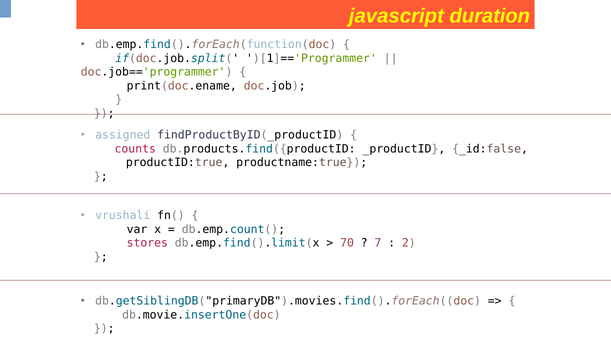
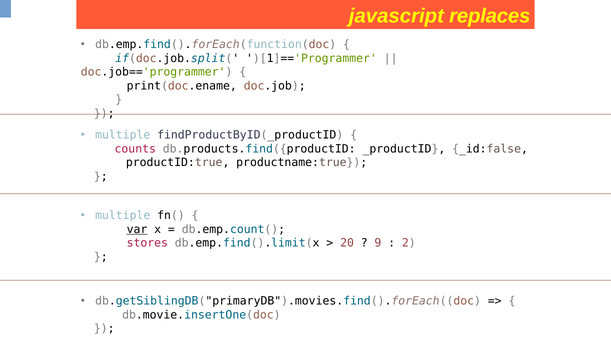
duration: duration -> replaces
assigned at (123, 135): assigned -> multiple
vrushali at (123, 215): vrushali -> multiple
var underline: none -> present
70: 70 -> 20
7: 7 -> 9
